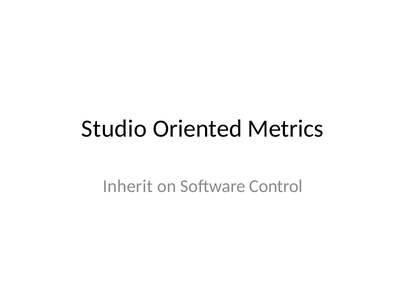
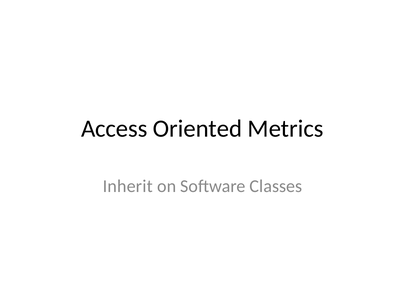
Studio: Studio -> Access
Control: Control -> Classes
